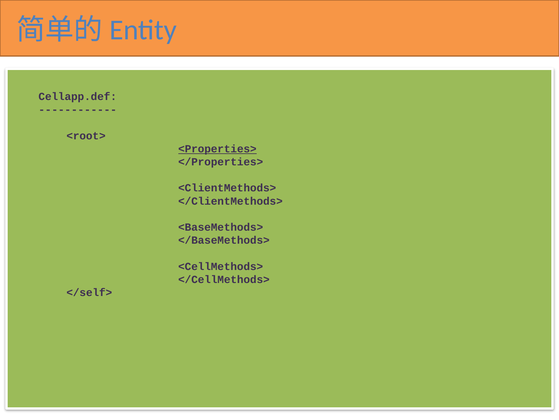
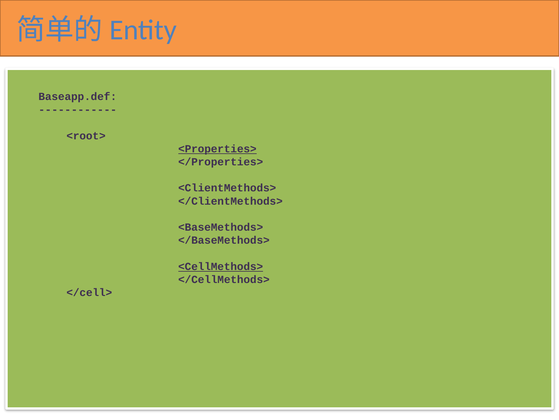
Cellapp.def: Cellapp.def -> Baseapp.def
<CellMethods> underline: none -> present
</self>: </self> -> </cell>
